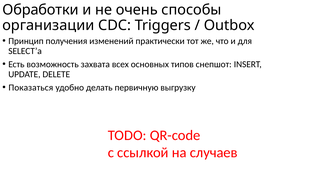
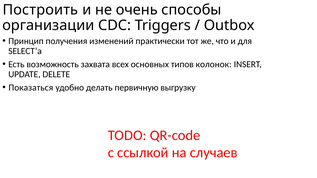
Обработки: Обработки -> Построить
снепшот: снепшот -> колонок
